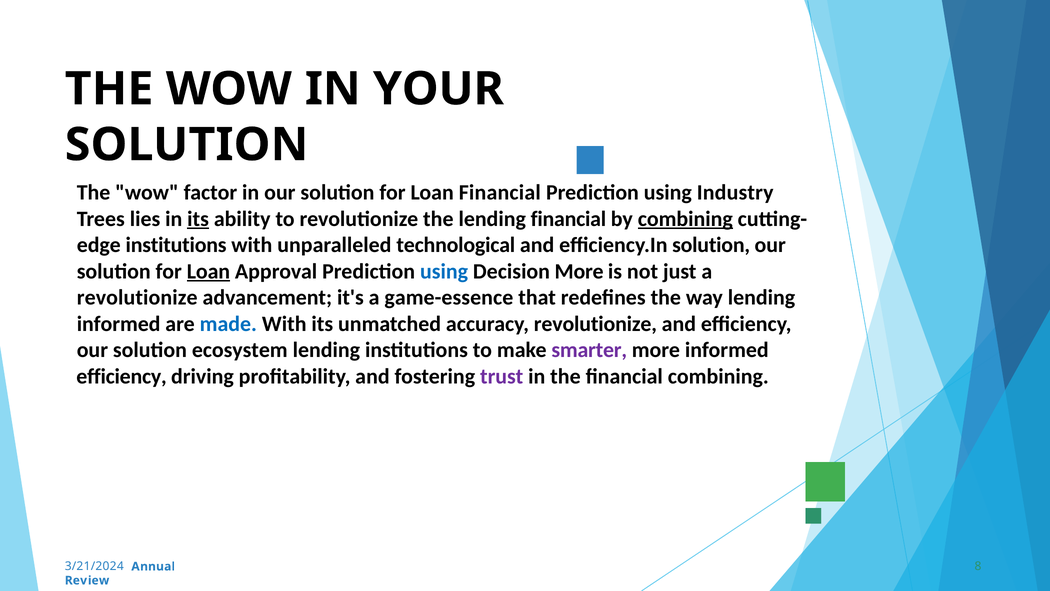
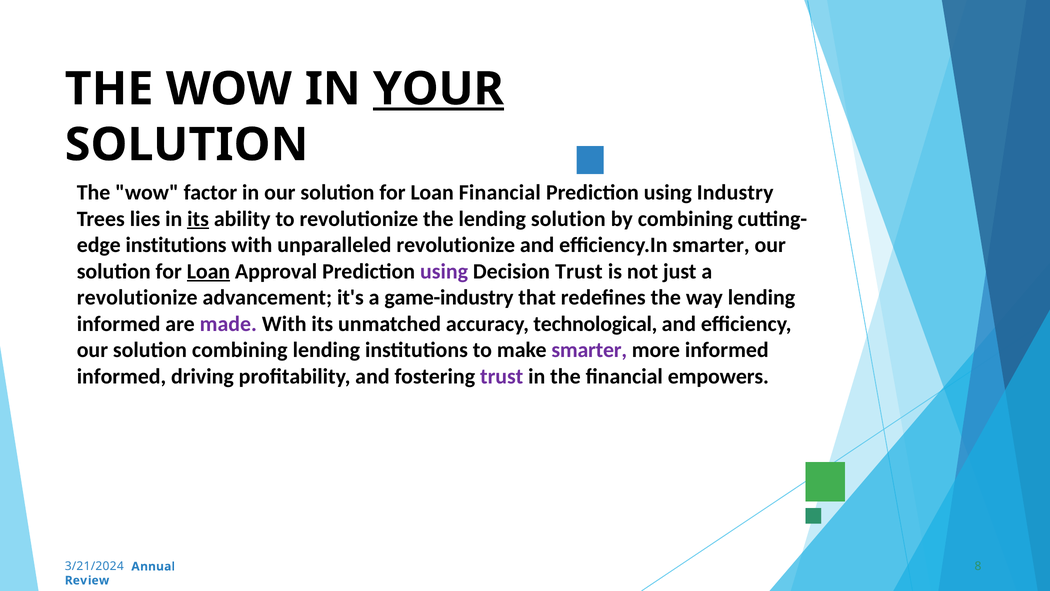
YOUR underline: none -> present
lending financial: financial -> solution
combining at (685, 219) underline: present -> none
unparalleled technological: technological -> revolutionize
efficiency.In solution: solution -> smarter
using at (444, 271) colour: blue -> purple
Decision More: More -> Trust
game-essence: game-essence -> game-industry
made colour: blue -> purple
accuracy revolutionize: revolutionize -> technological
solution ecosystem: ecosystem -> combining
efficiency at (122, 376): efficiency -> informed
financial combining: combining -> empowers
